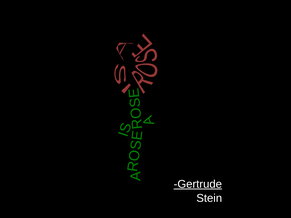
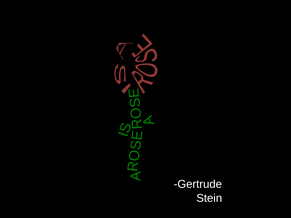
Gertrude underline: present -> none
